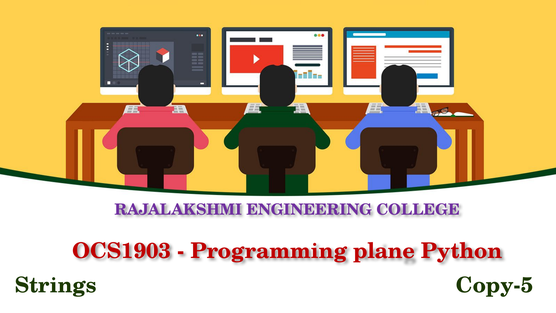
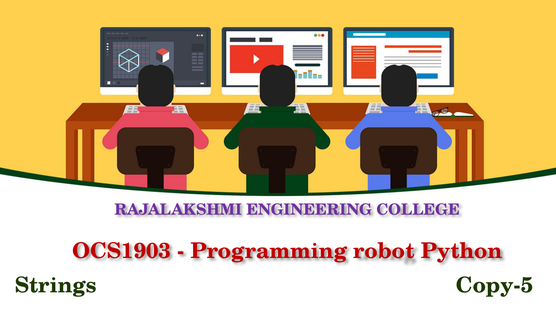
plane: plane -> robot
